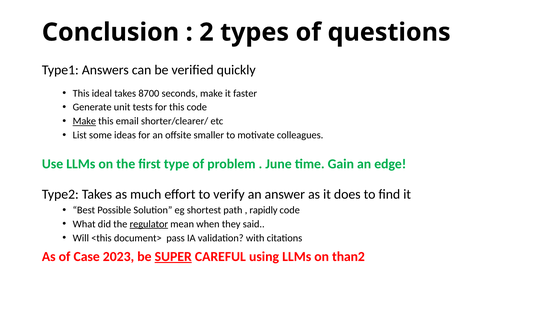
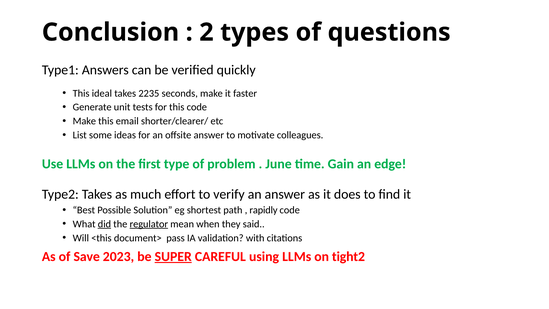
8700: 8700 -> 2235
Make at (84, 121) underline: present -> none
offsite smaller: smaller -> answer
did underline: none -> present
Case: Case -> Save
than2: than2 -> tight2
